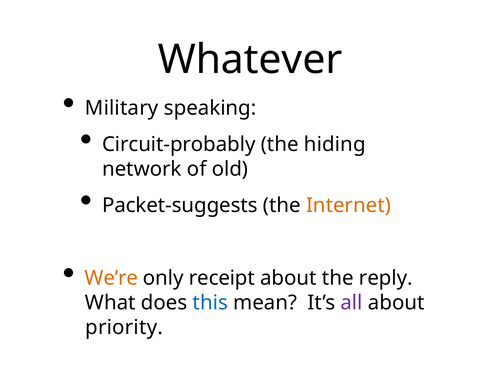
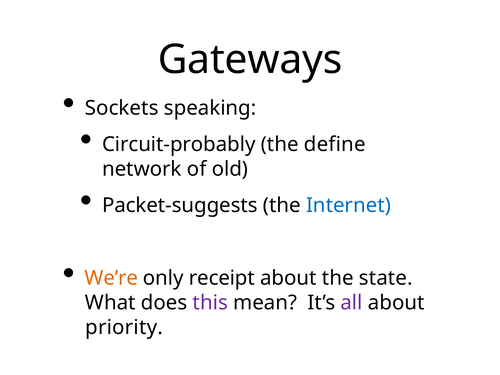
Whatever: Whatever -> Gateways
Military: Military -> Sockets
hiding: hiding -> define
Internet colour: orange -> blue
reply: reply -> state
this colour: blue -> purple
